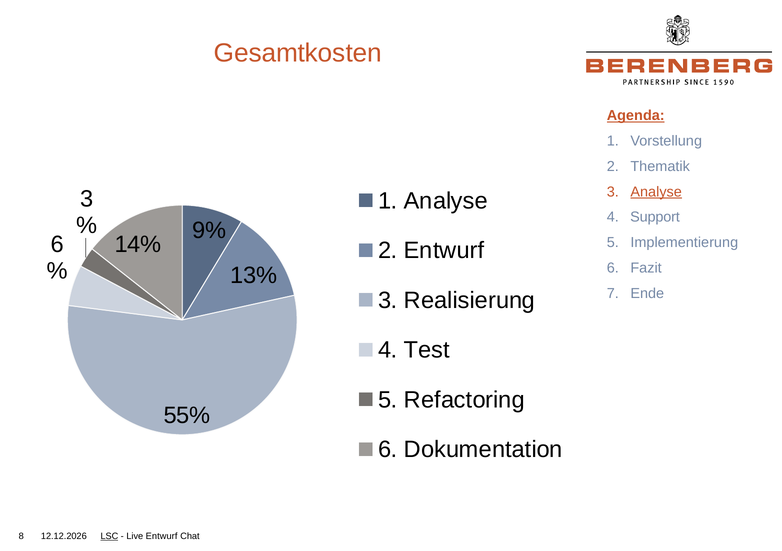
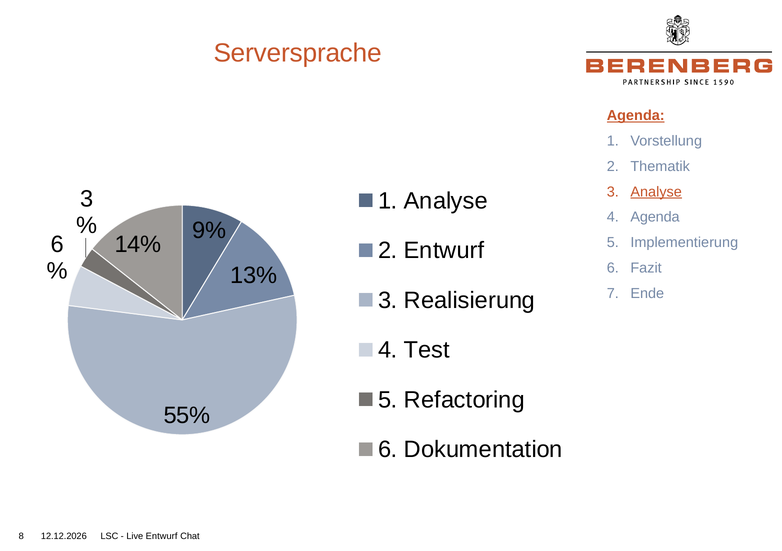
Gesamtkosten: Gesamtkosten -> Serversprache
4 Support: Support -> Agenda
LSC underline: present -> none
